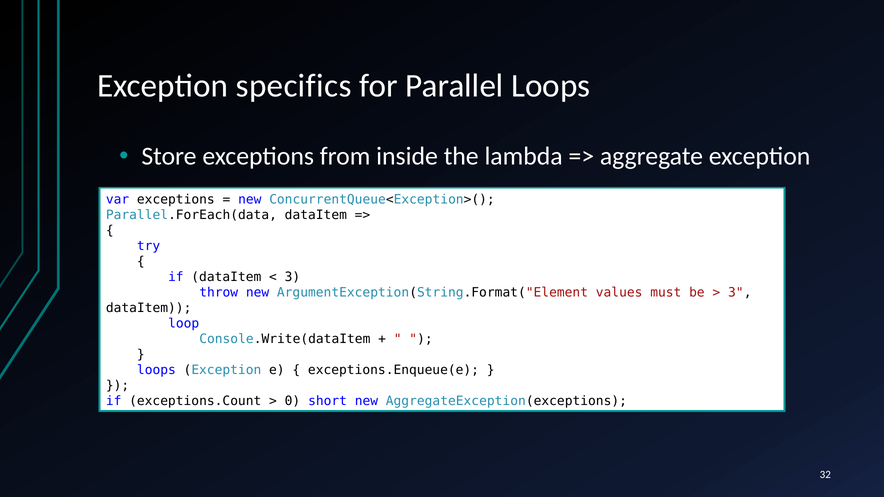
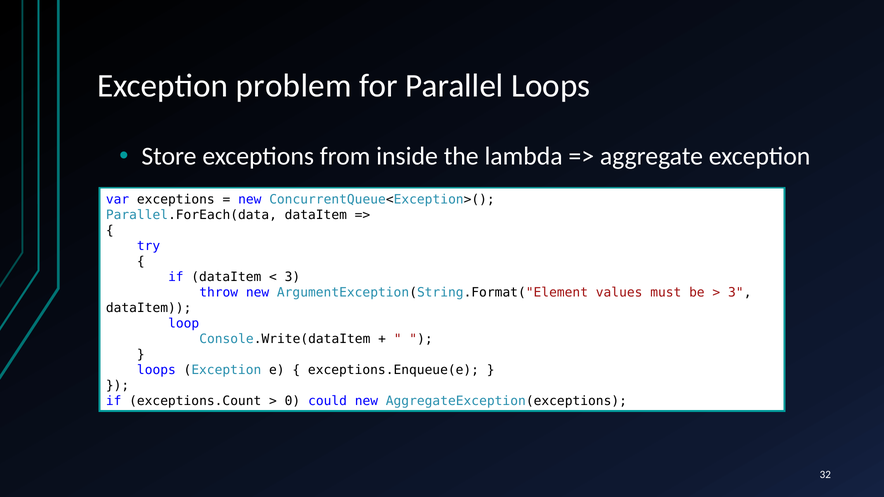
specifics: specifics -> problem
short: short -> could
